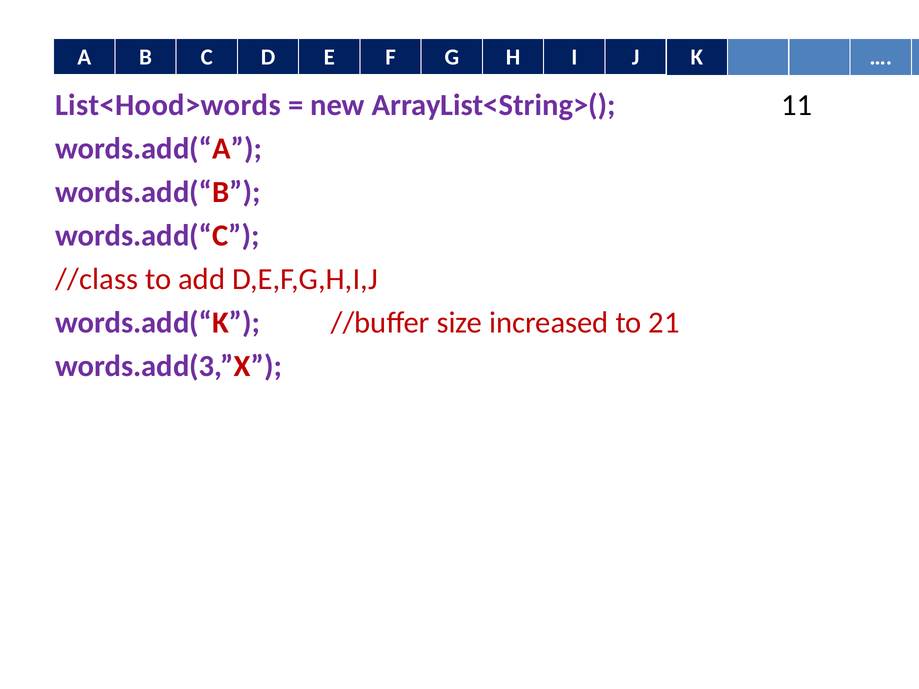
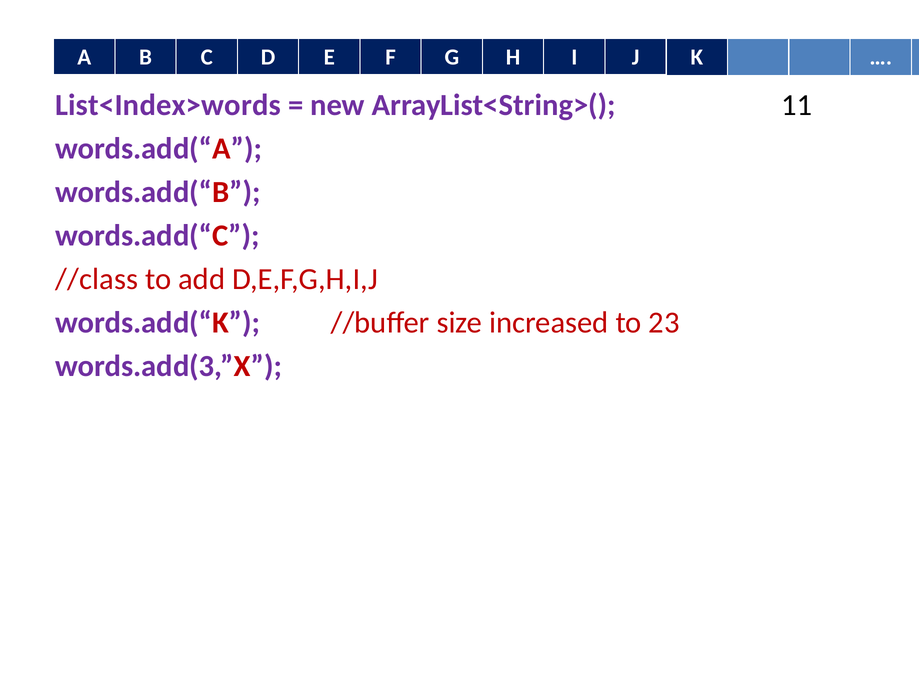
List<Hood>words: List<Hood>words -> List<Index>words
21: 21 -> 23
